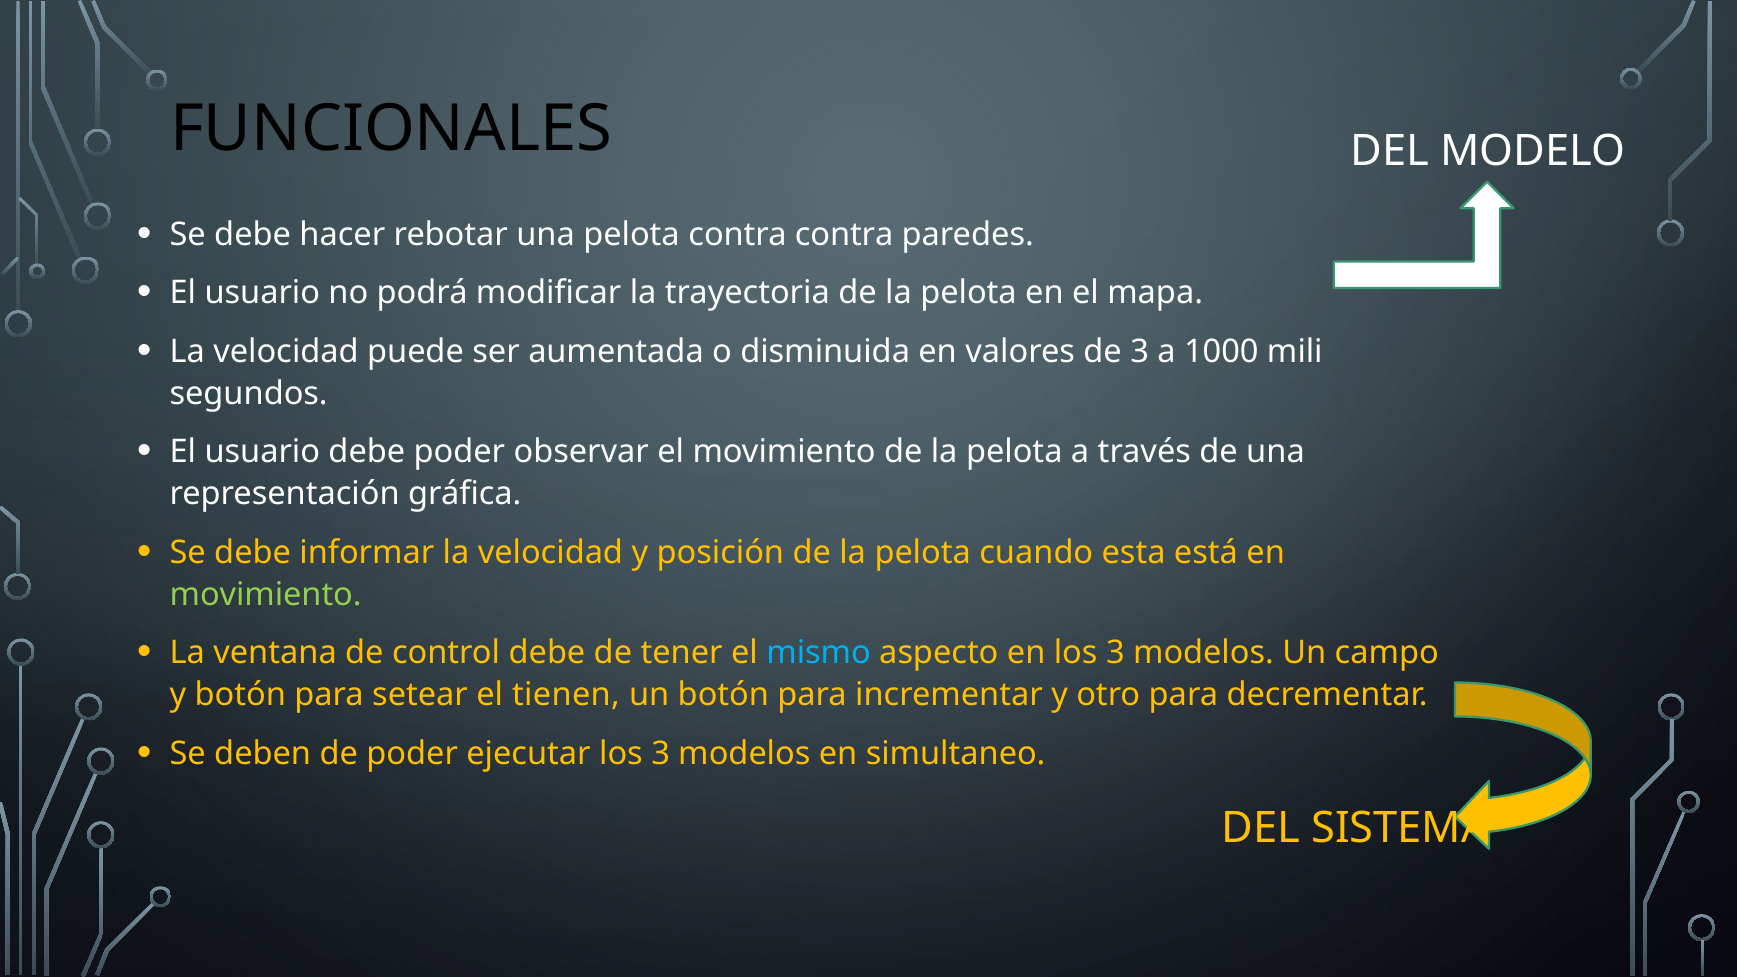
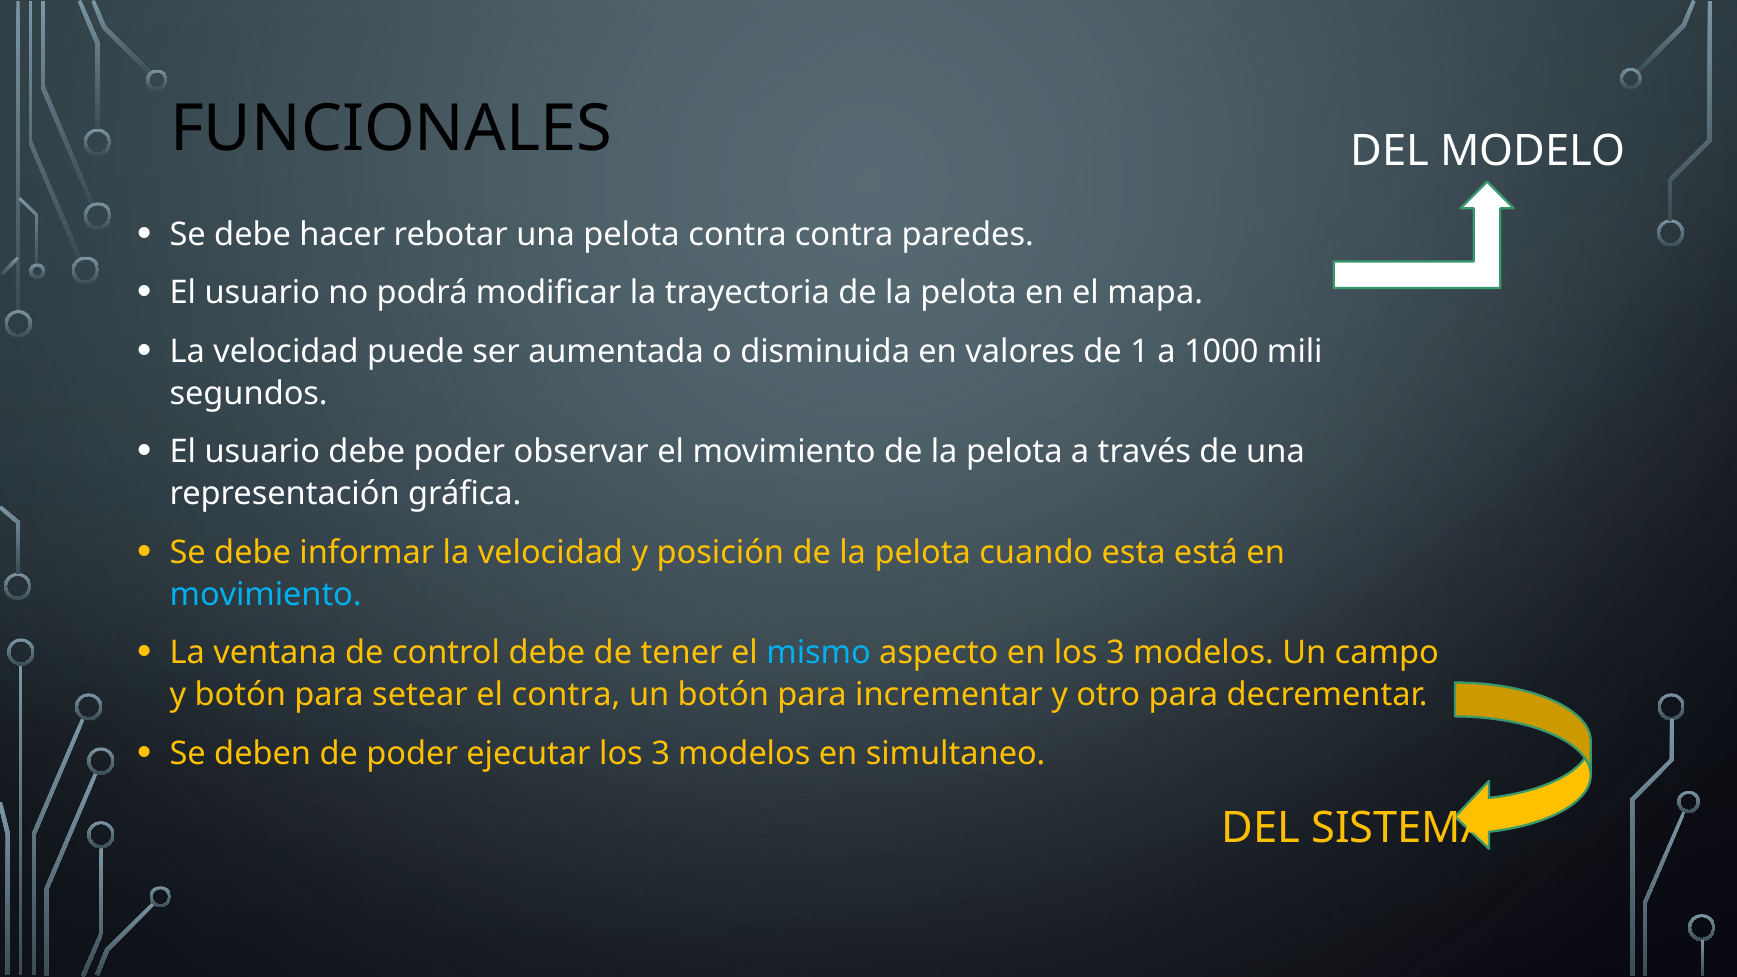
de 3: 3 -> 1
movimiento at (266, 595) colour: light green -> light blue
el tienen: tienen -> contra
